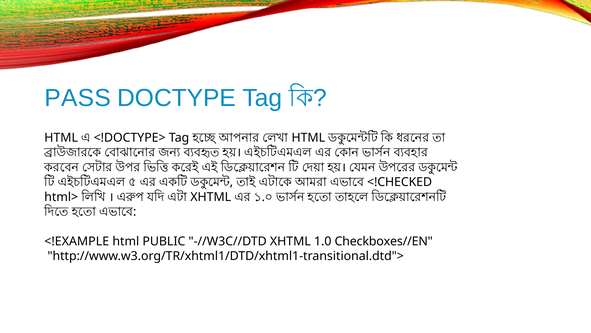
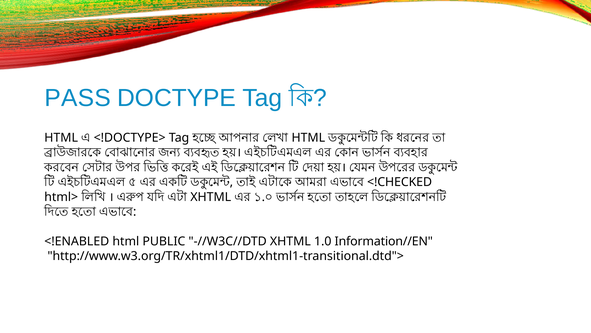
<!EXAMPLE: <!EXAMPLE -> <!ENABLED
Checkboxes//EN: Checkboxes//EN -> Information//EN
